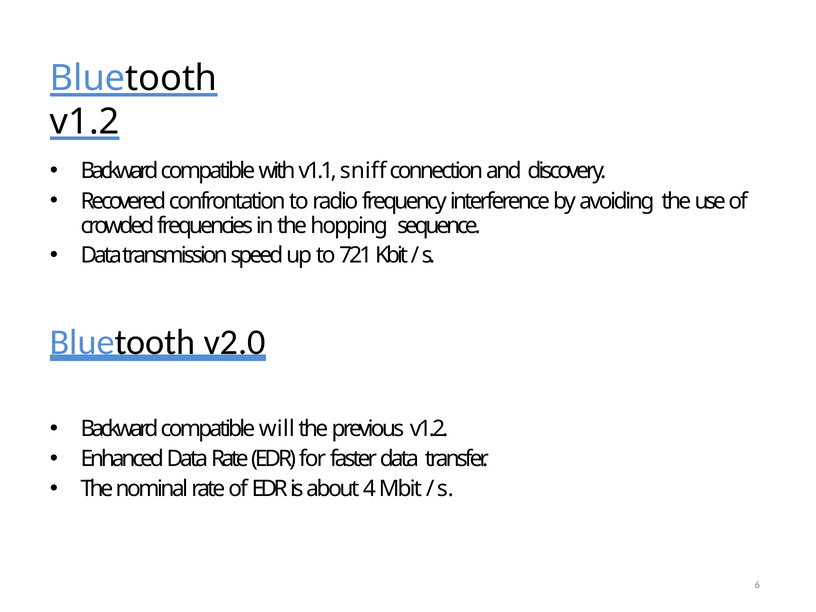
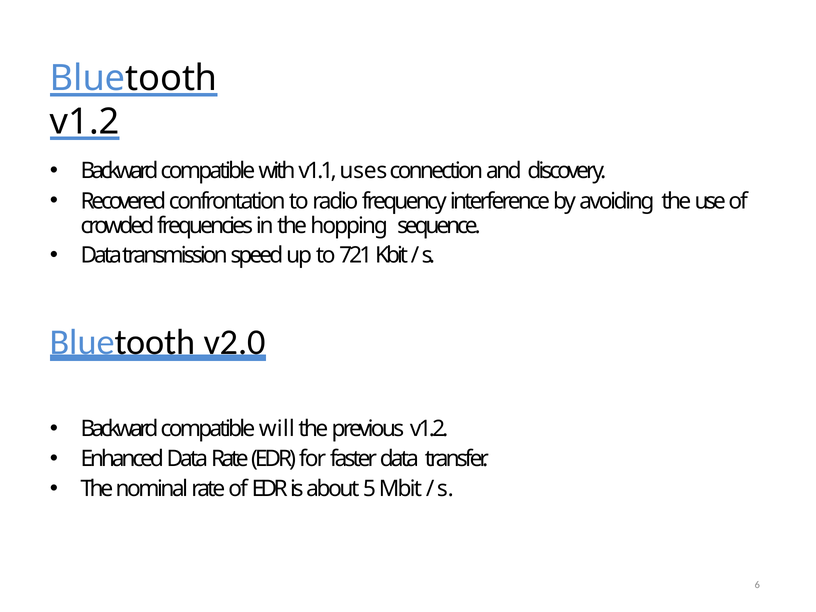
sniff: sniff -> uses
4: 4 -> 5
